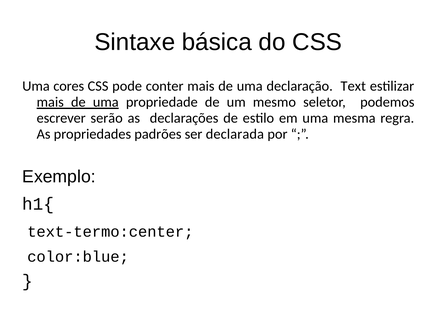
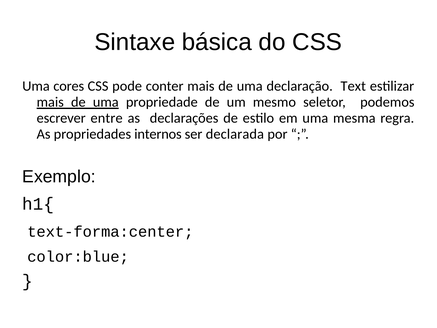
serão: serão -> entre
padrões: padrões -> internos
text-termo:center: text-termo:center -> text-forma:center
